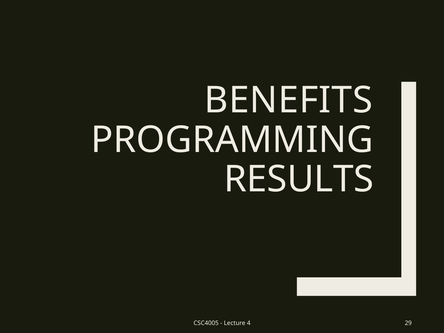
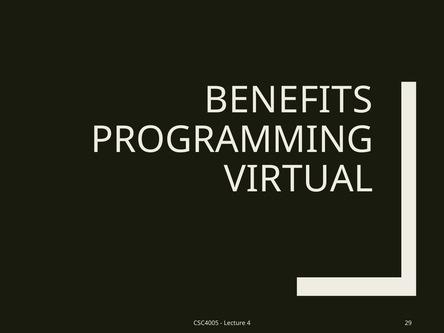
RESULTS: RESULTS -> VIRTUAL
